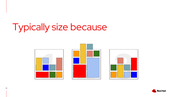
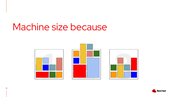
Typically: Typically -> Machine
